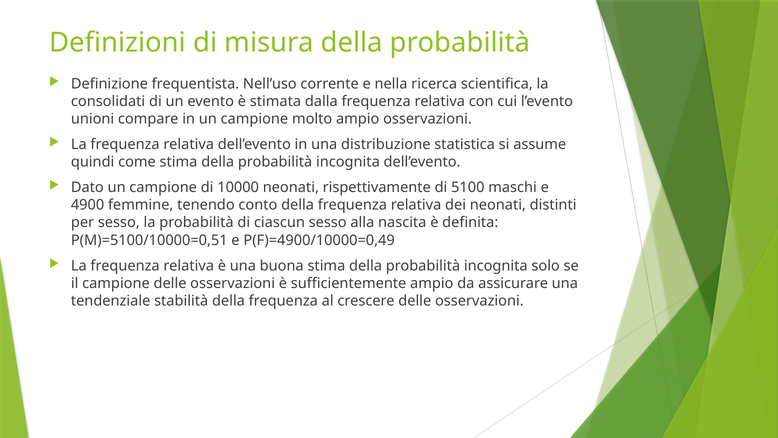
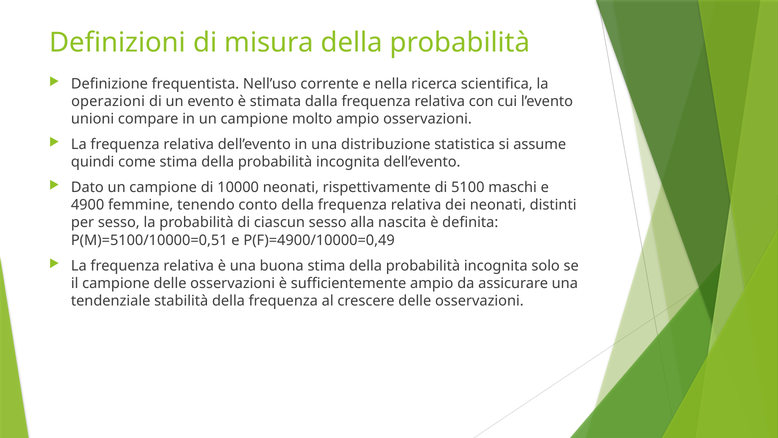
consolidati: consolidati -> operazioni
